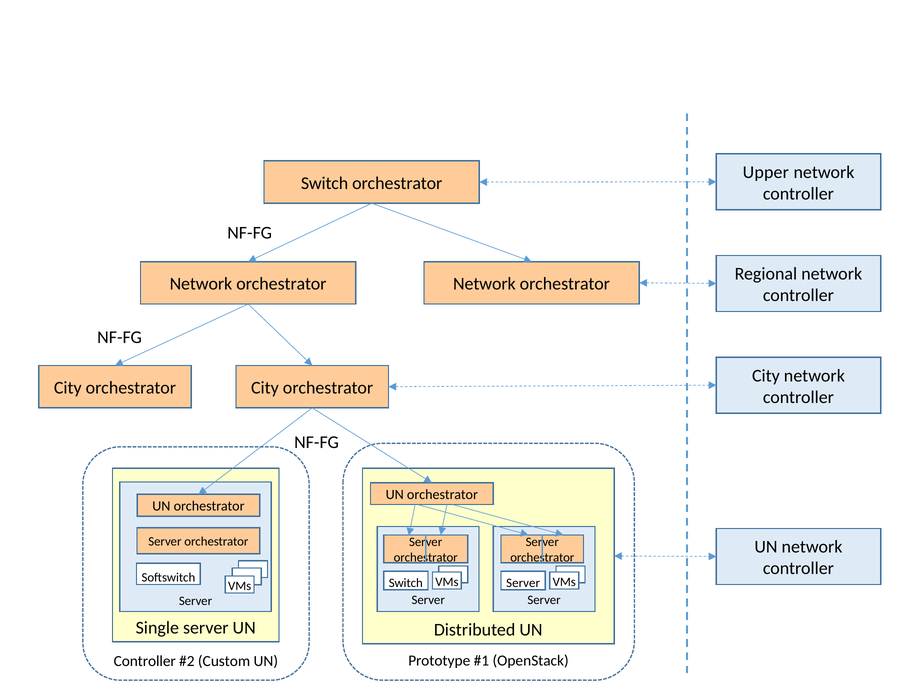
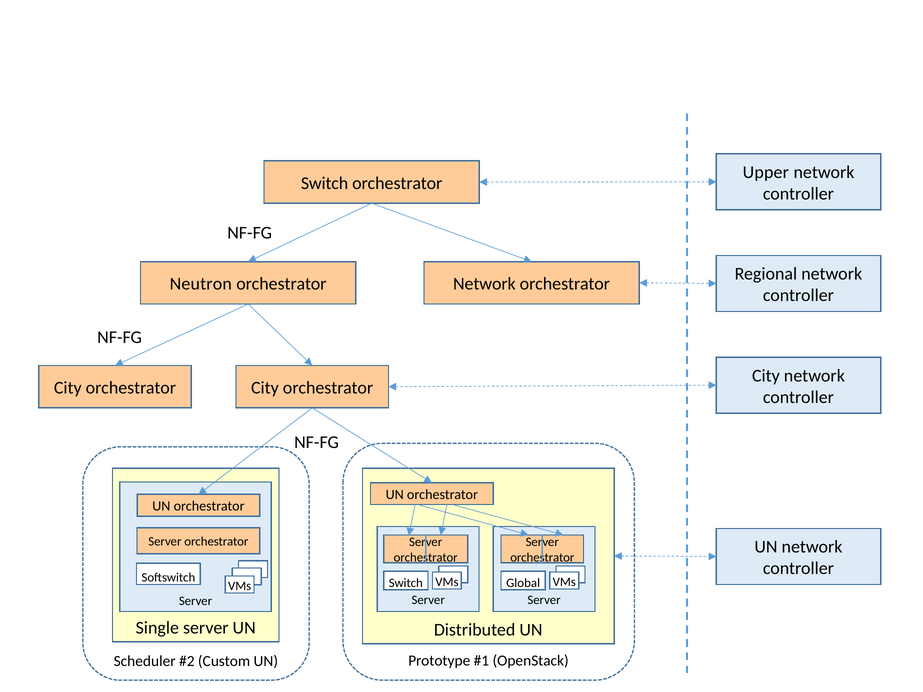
Network at (201, 284): Network -> Neutron
Server at (523, 583): Server -> Global
Controller at (145, 661): Controller -> Scheduler
